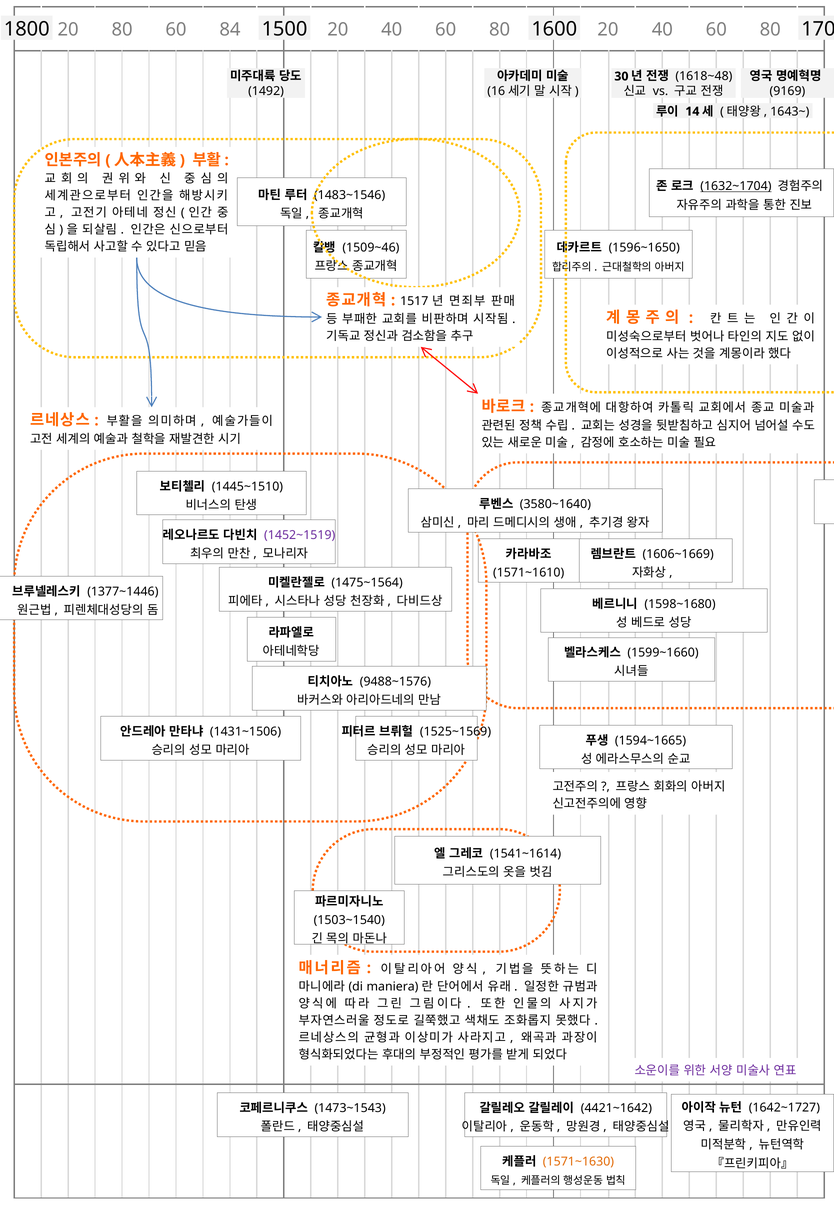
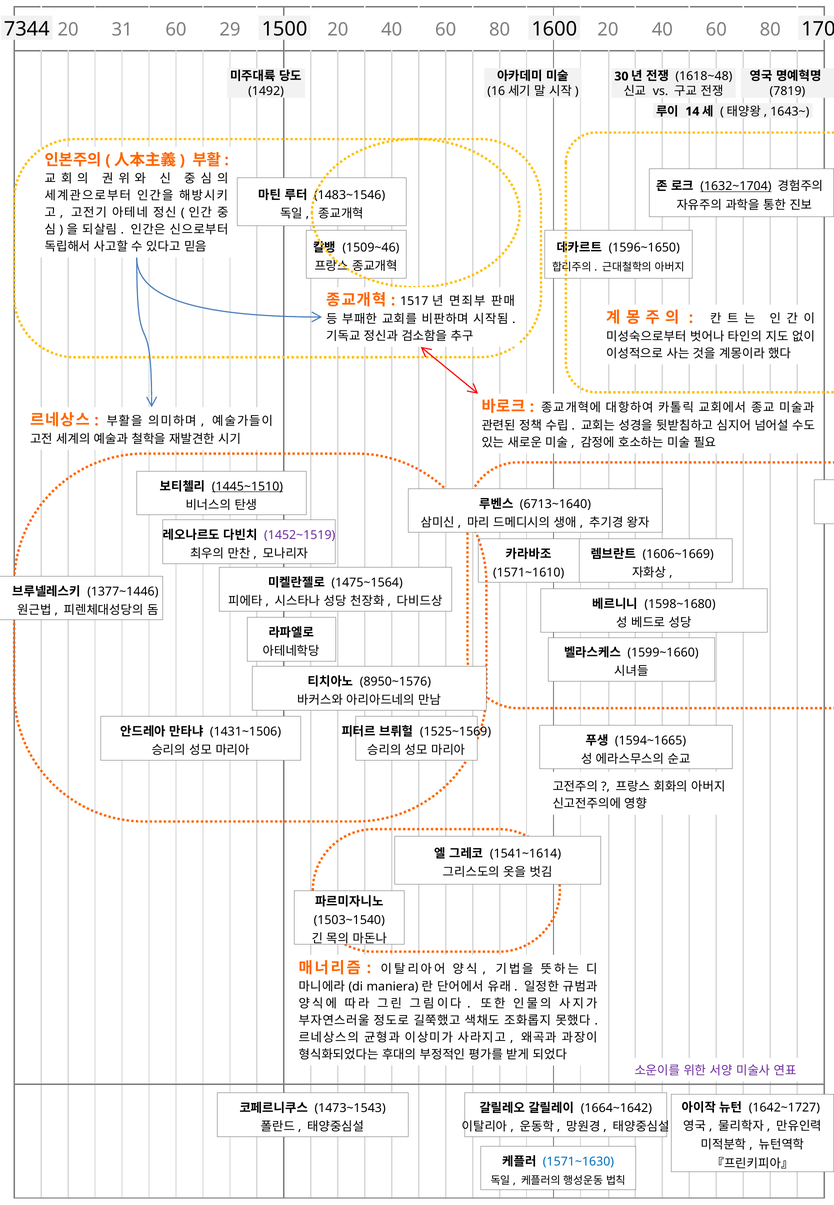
1800: 1800 -> 7344
20 80: 80 -> 31
84: 84 -> 29
9169: 9169 -> 7819
1445~1510 underline: none -> present
3580~1640: 3580~1640 -> 6713~1640
9488~1576: 9488~1576 -> 8950~1576
4421~1642: 4421~1642 -> 1664~1642
1571~1630 colour: orange -> blue
